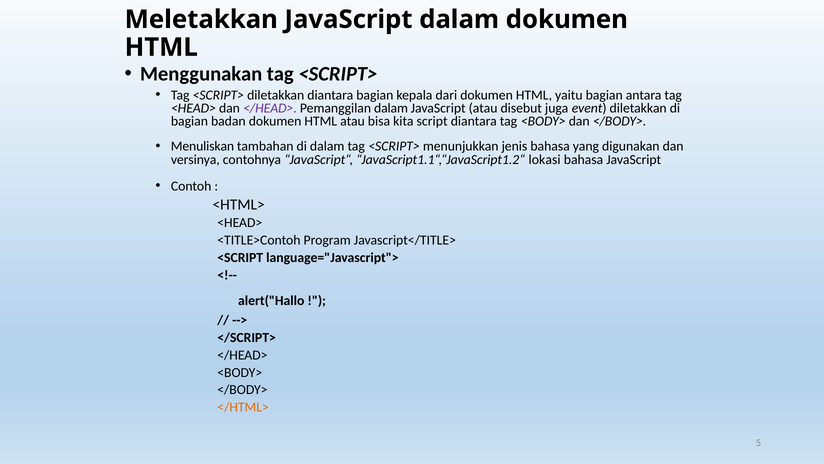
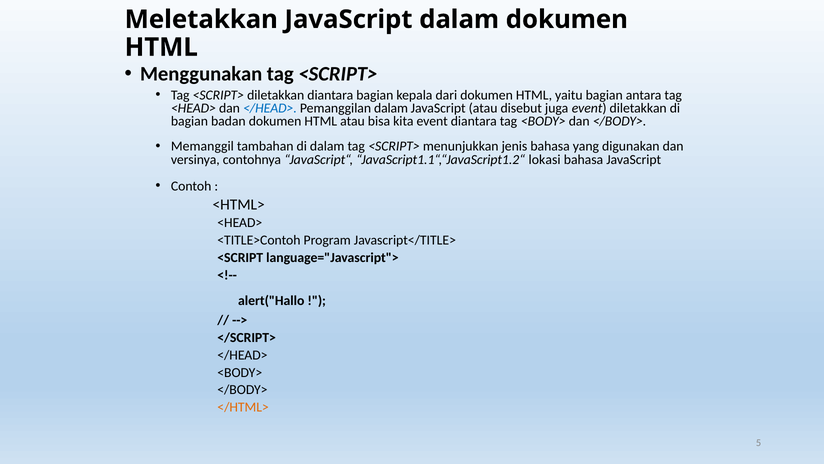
</HEAD> at (270, 108) colour: purple -> blue
kita script: script -> event
Menuliskan: Menuliskan -> Memanggil
